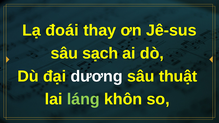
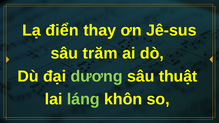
đoái: đoái -> điển
sạch: sạch -> trăm
dương colour: white -> light green
